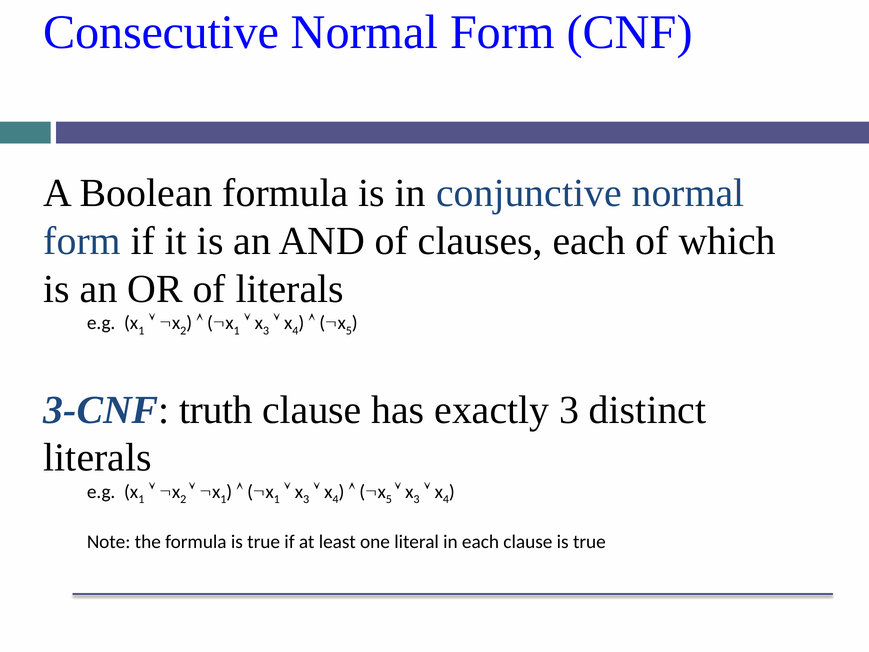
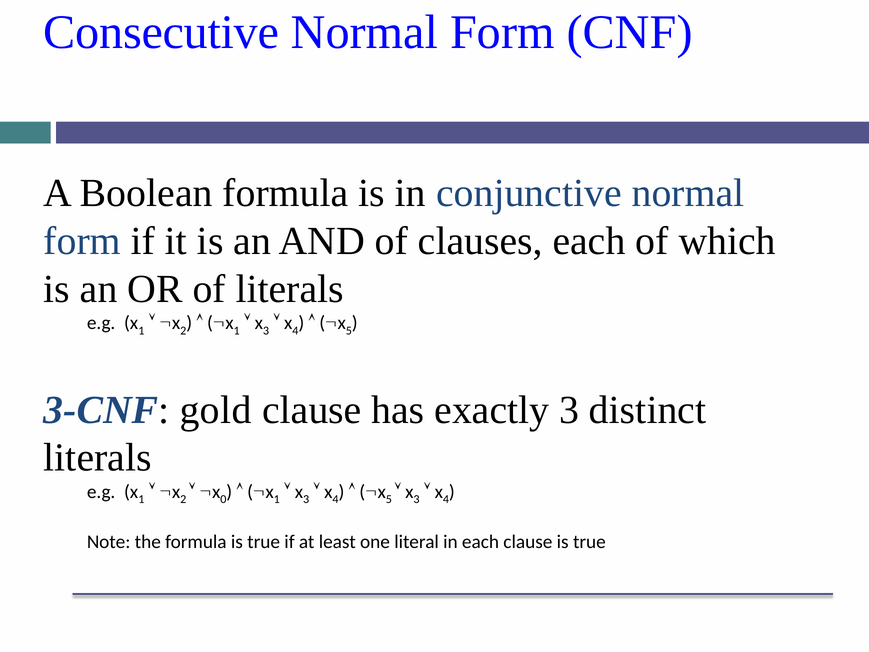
truth: truth -> gold
1 at (223, 499): 1 -> 0
